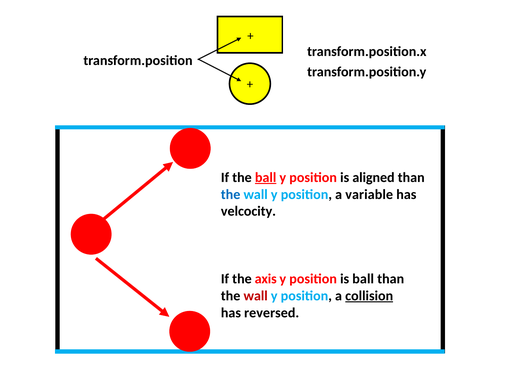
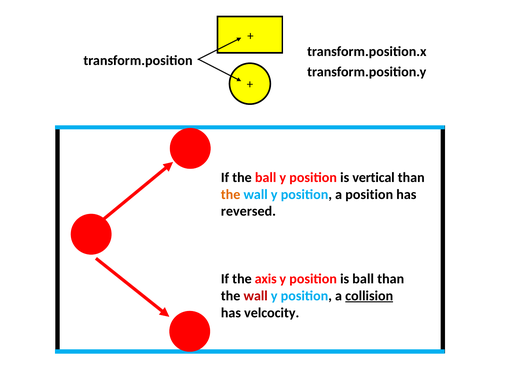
ball at (266, 177) underline: present -> none
aligned: aligned -> vertical
the at (231, 194) colour: blue -> orange
a variable: variable -> position
velcocity: velcocity -> reversed
reversed: reversed -> velcocity
